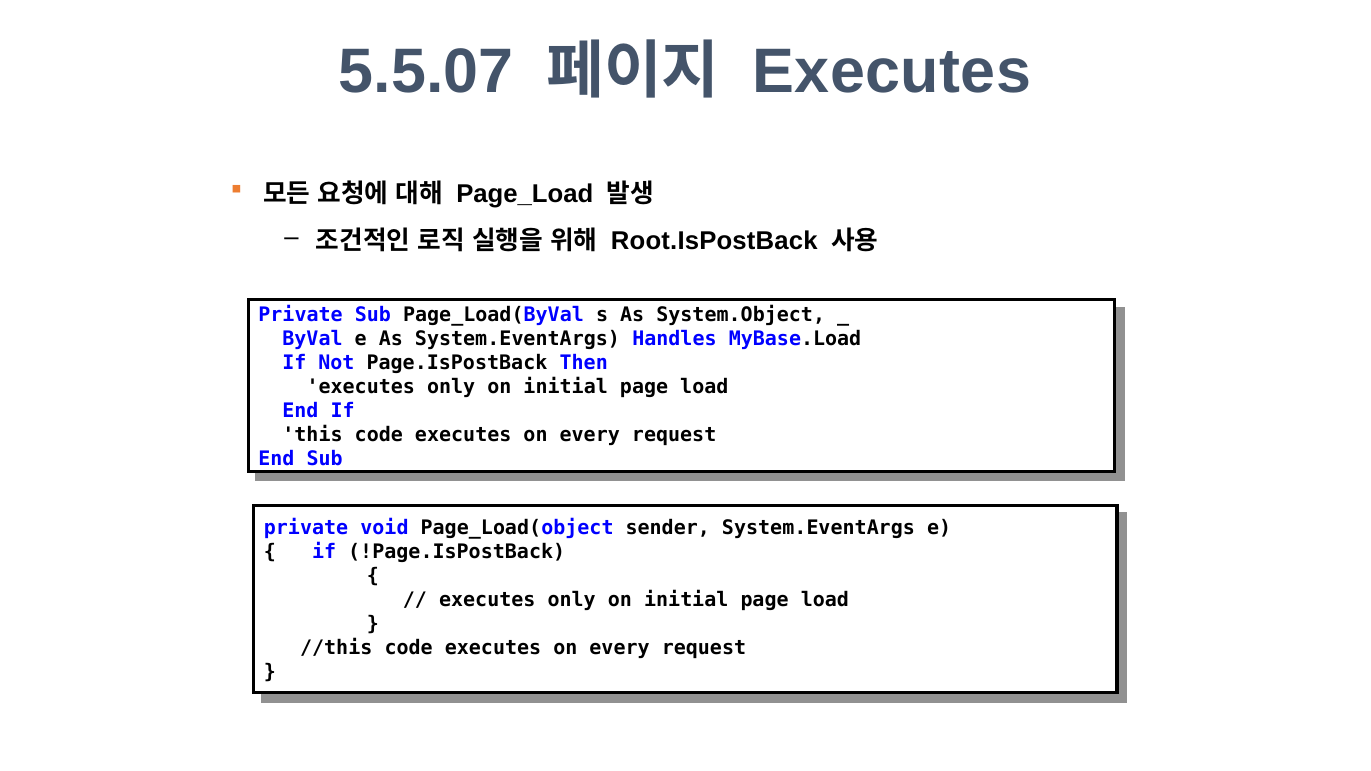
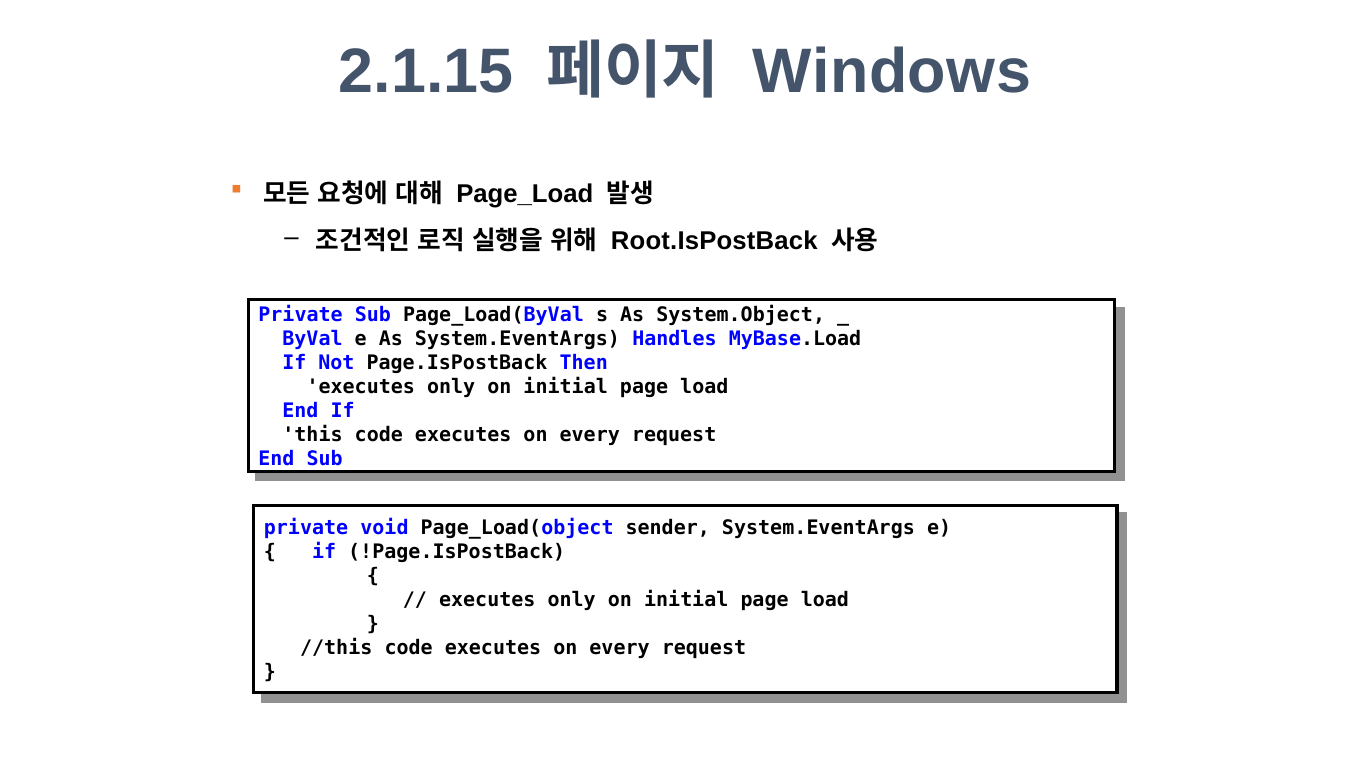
5.5.07: 5.5.07 -> 2.1.15
Executes at (892, 72): Executes -> Windows
